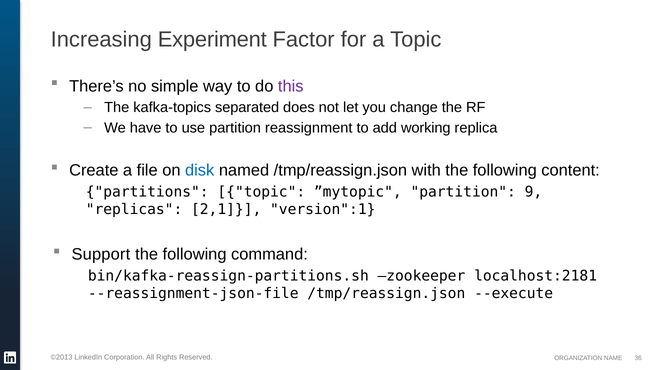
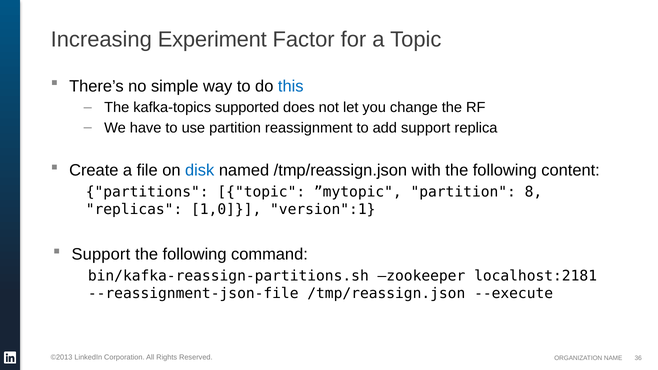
this colour: purple -> blue
separated: separated -> supported
add working: working -> support
9: 9 -> 8
2,1: 2,1 -> 1,0
